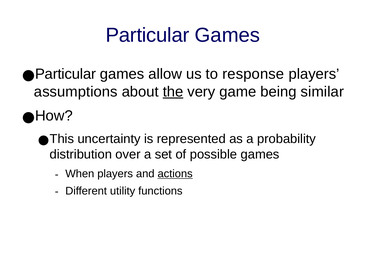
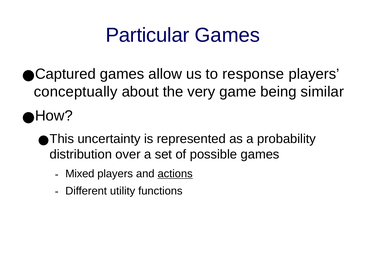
Particular at (65, 74): Particular -> Captured
assumptions: assumptions -> conceptually
the underline: present -> none
When: When -> Mixed
